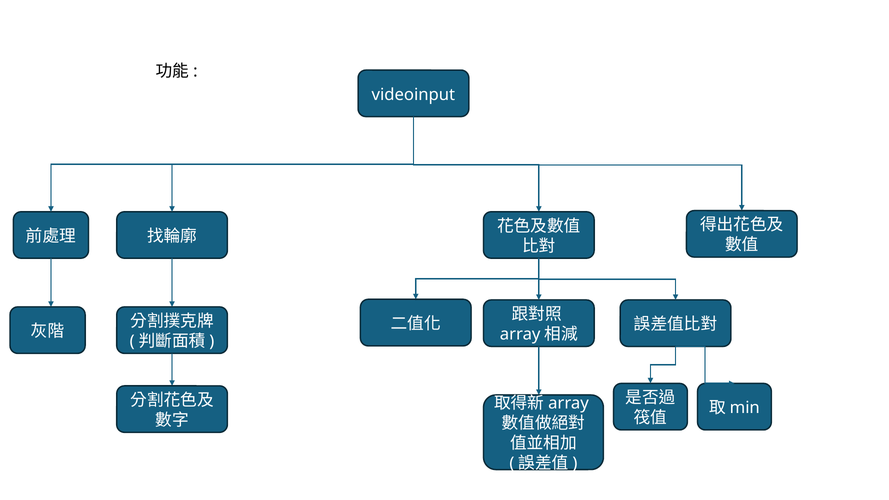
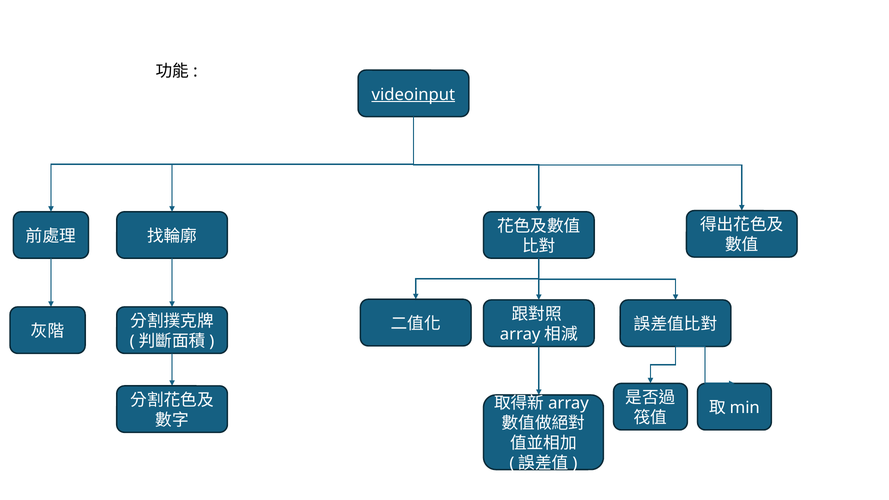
videoinput underline: none -> present
